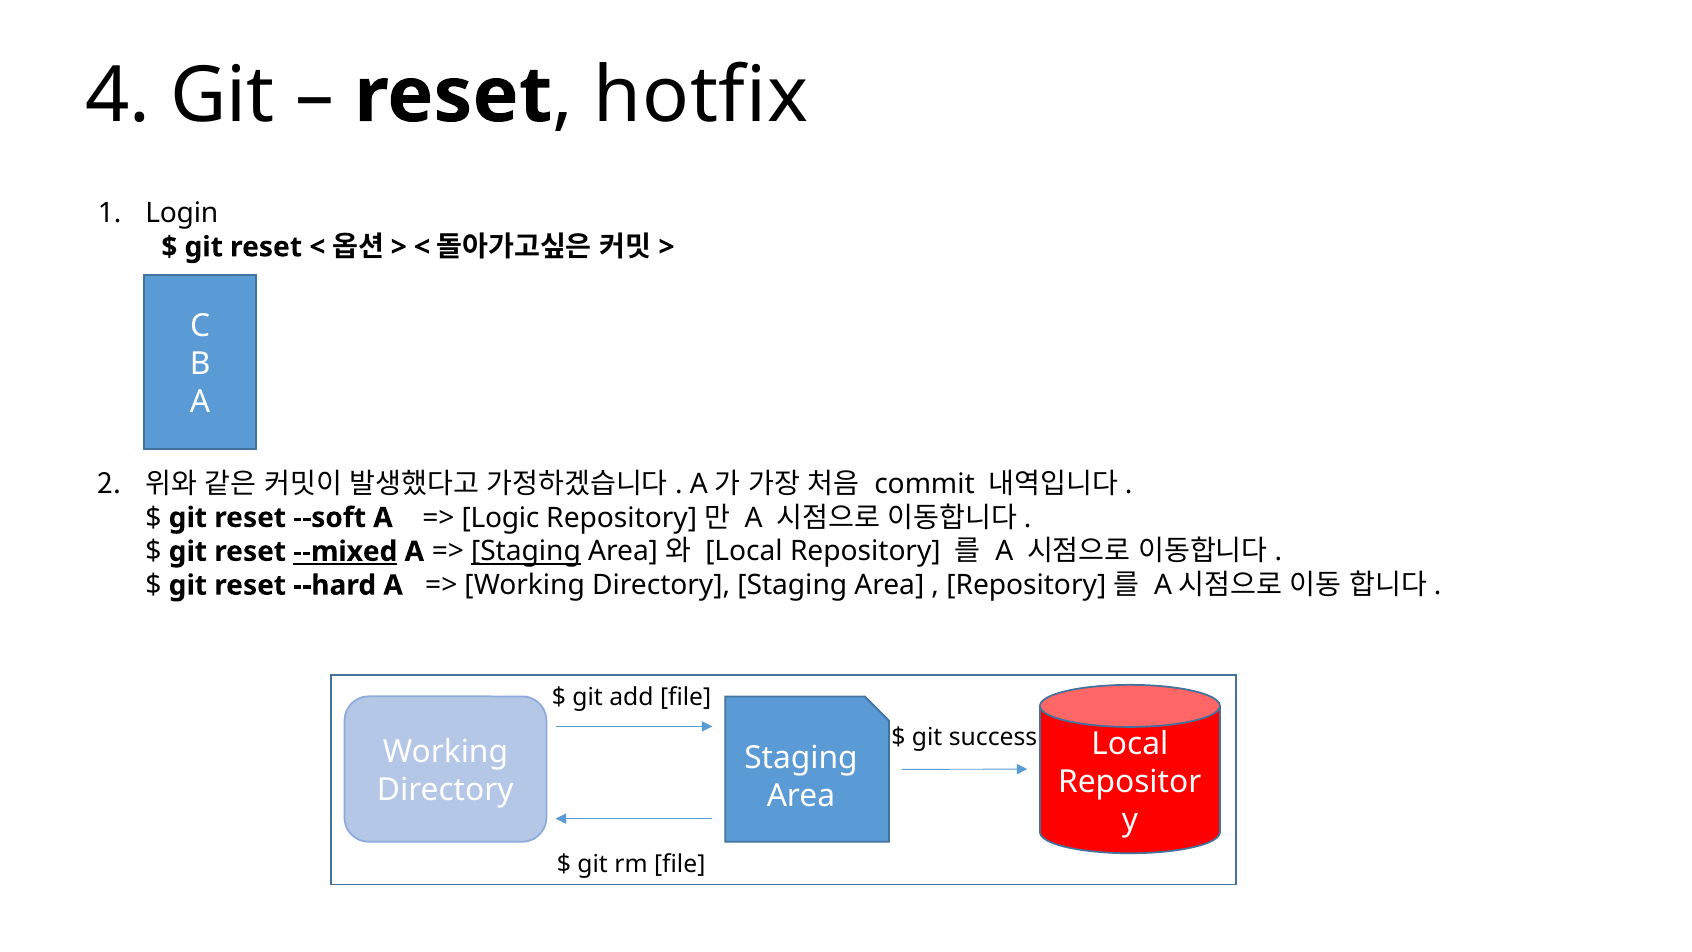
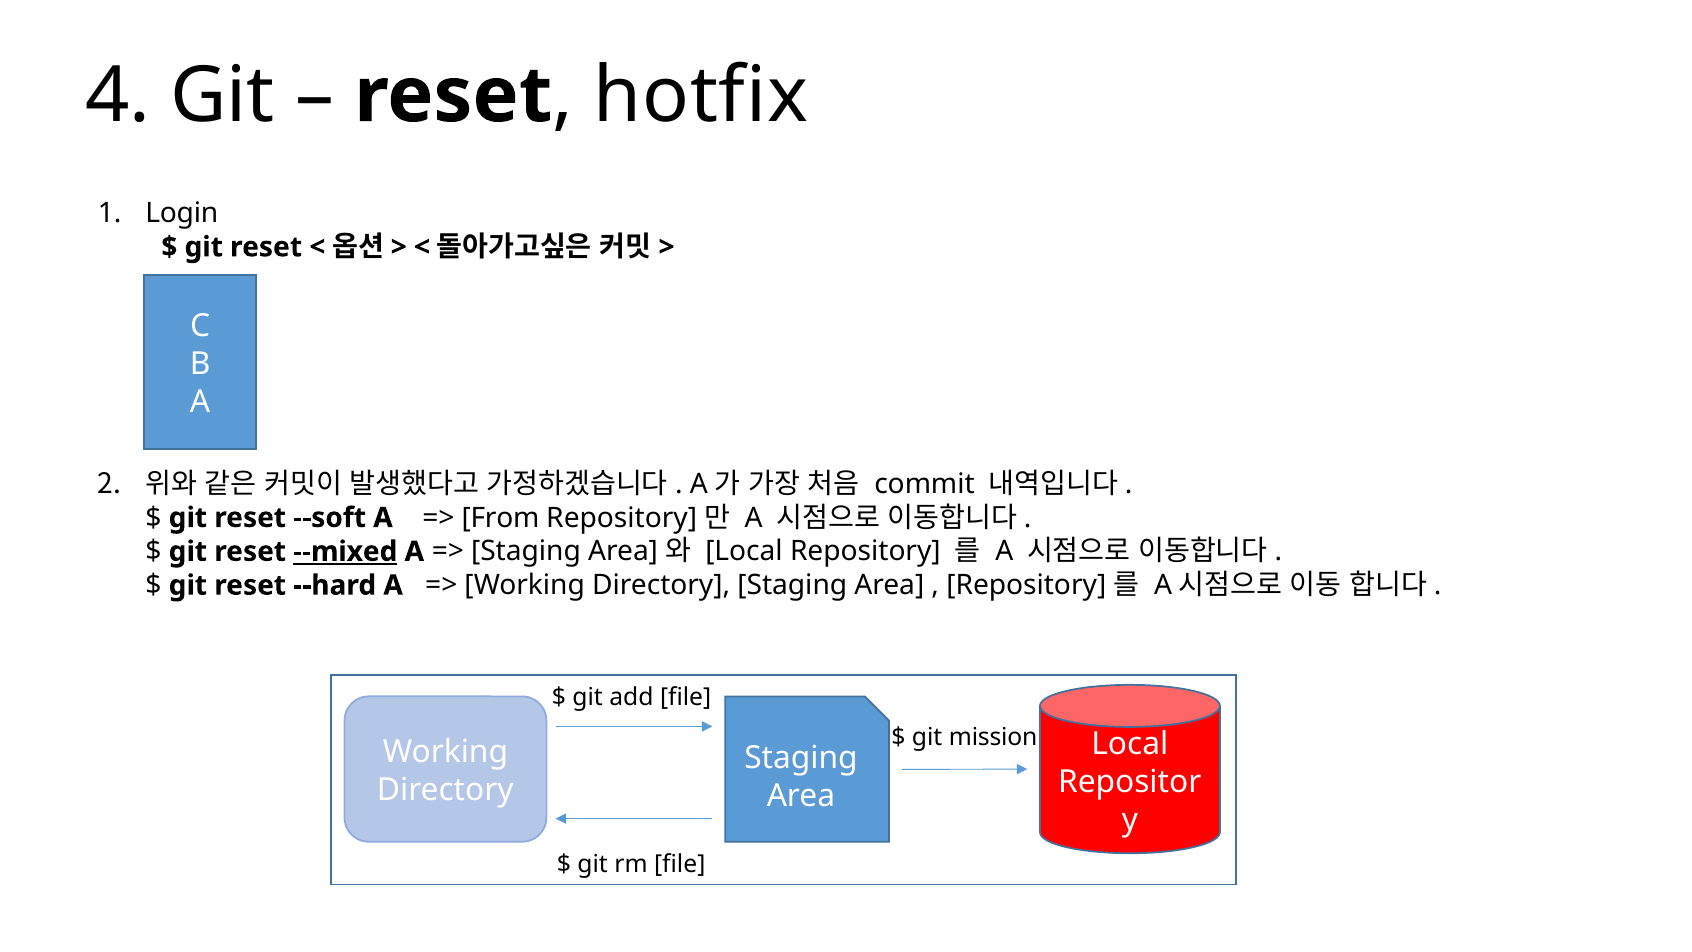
Logic: Logic -> From
Staging at (526, 551) underline: present -> none
success: success -> mission
